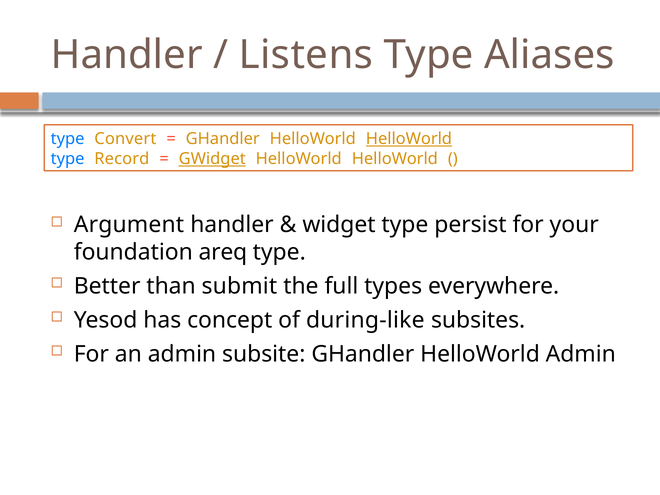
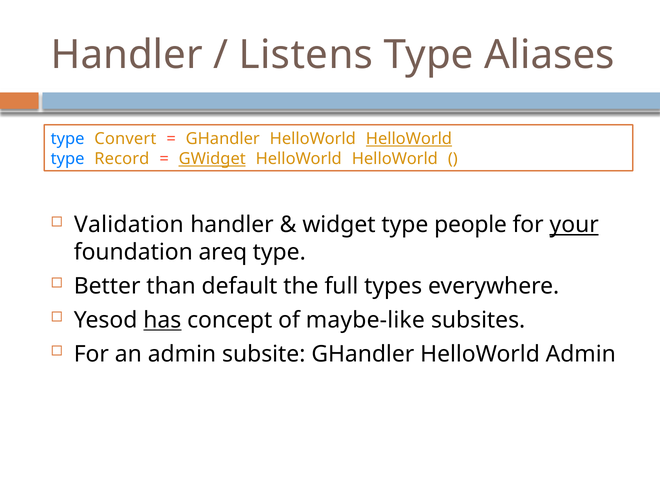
Argument: Argument -> Validation
persist: persist -> people
your underline: none -> present
submit: submit -> default
has underline: none -> present
during-like: during-like -> maybe-like
